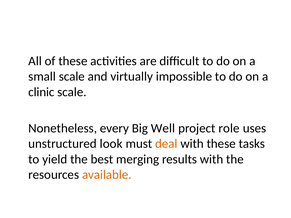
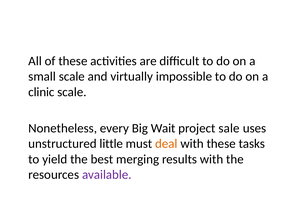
Well: Well -> Wait
role: role -> sale
look: look -> little
available colour: orange -> purple
